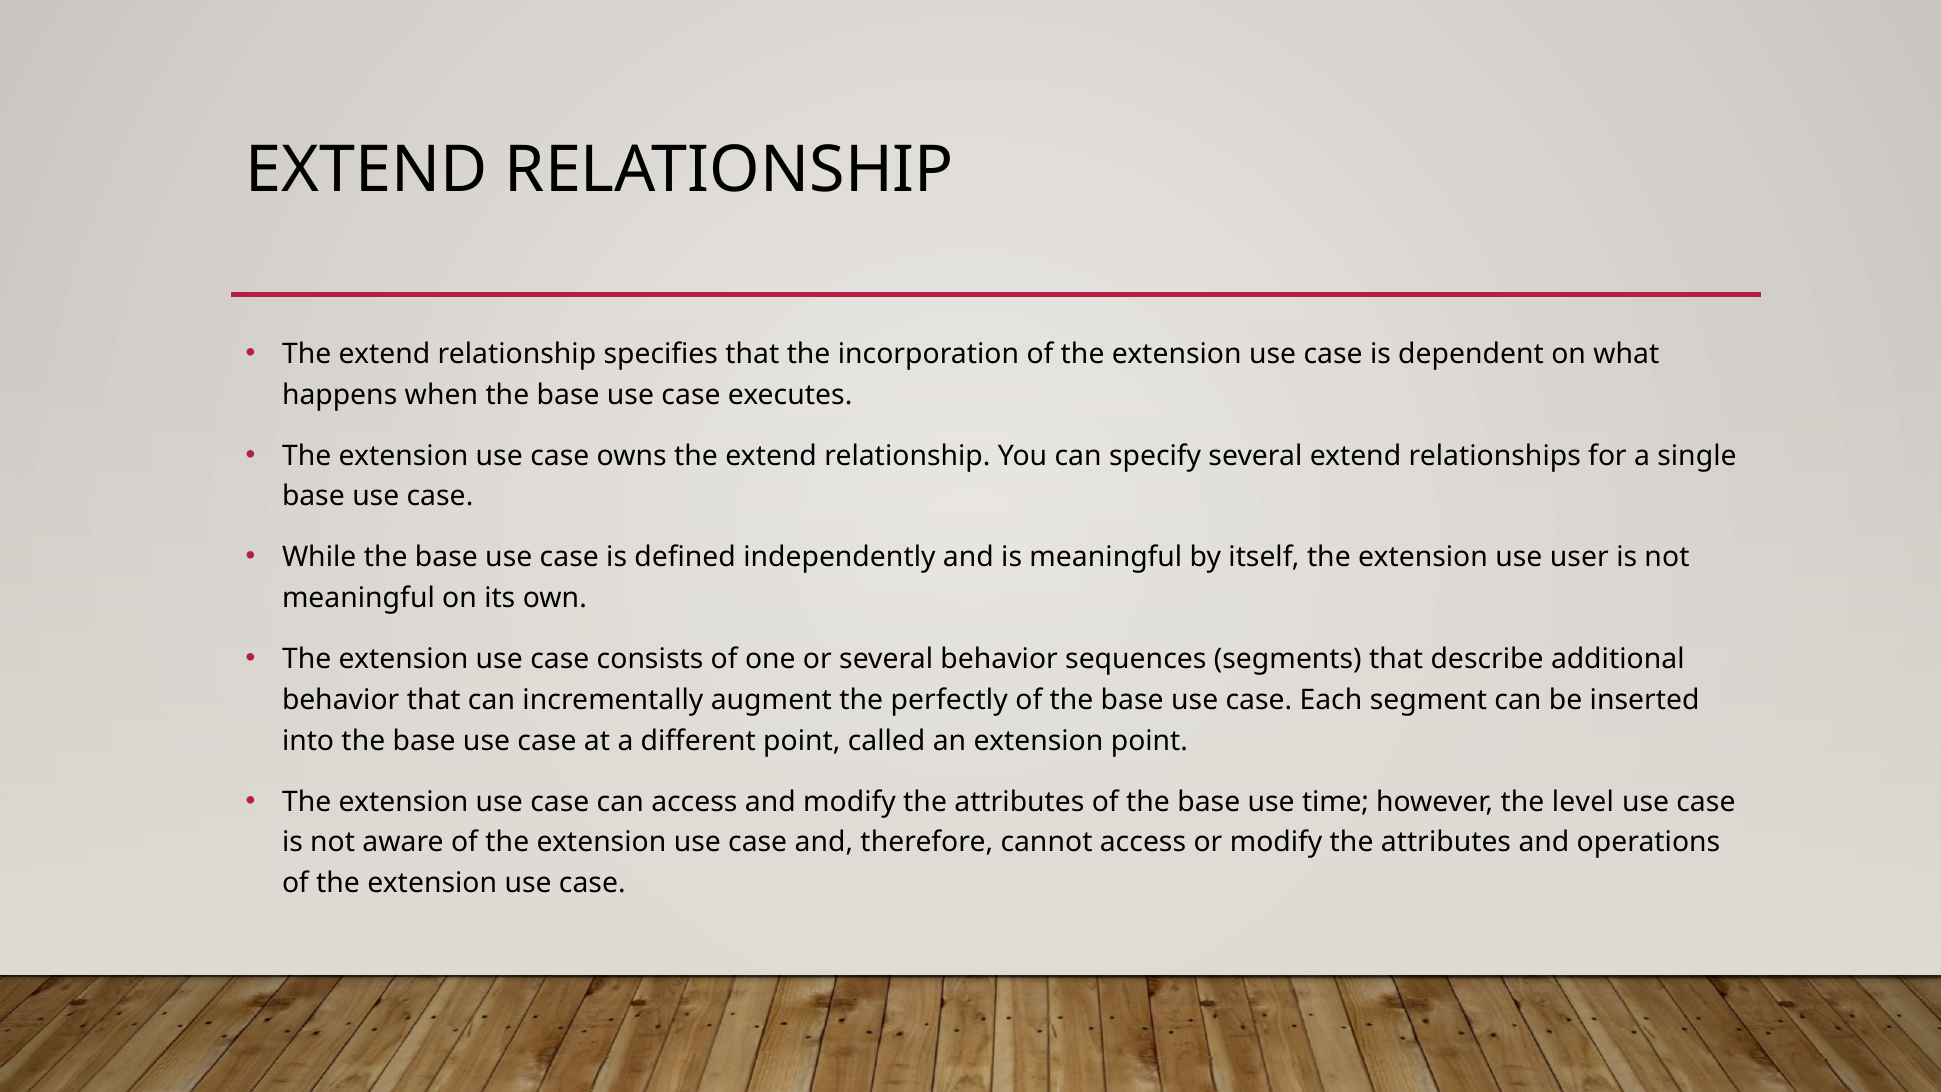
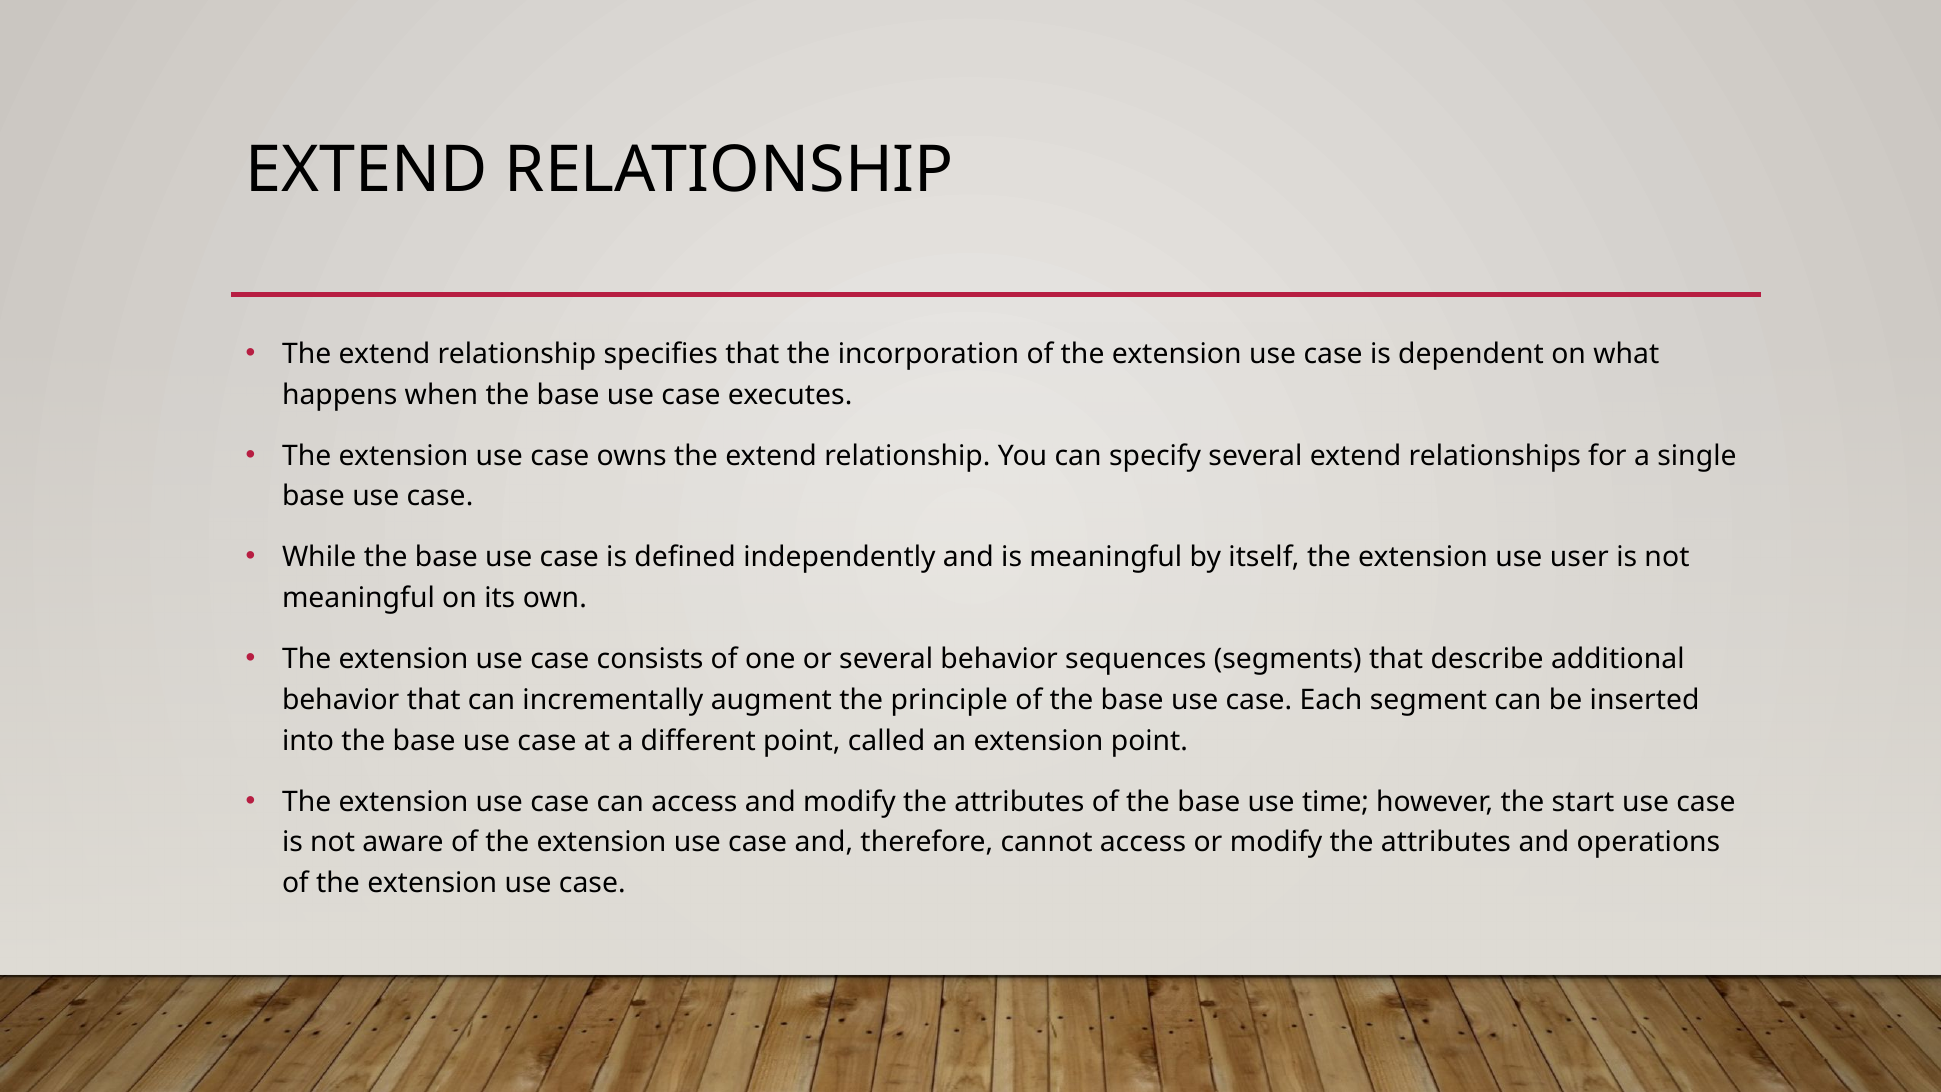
perfectly: perfectly -> principle
level: level -> start
